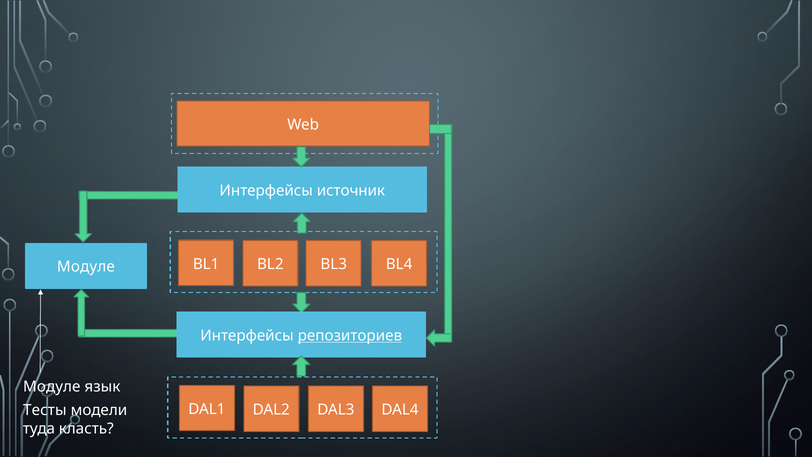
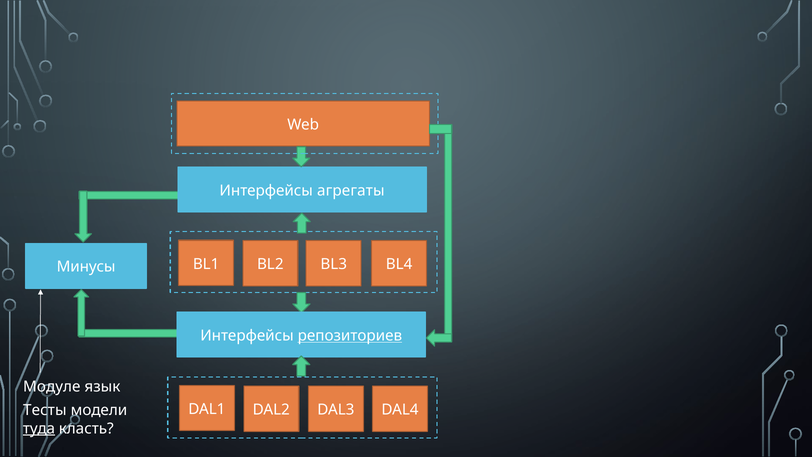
источник: источник -> агрегаты
Модуле at (86, 267): Модуле -> Минусы
туда underline: none -> present
